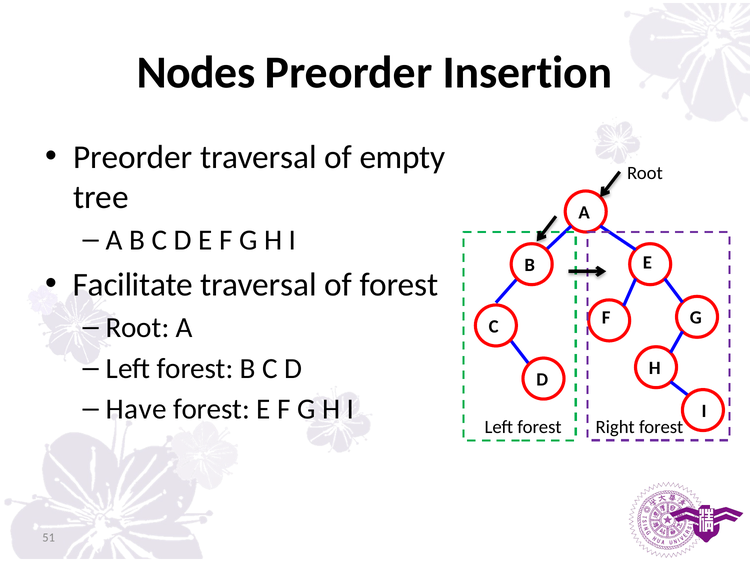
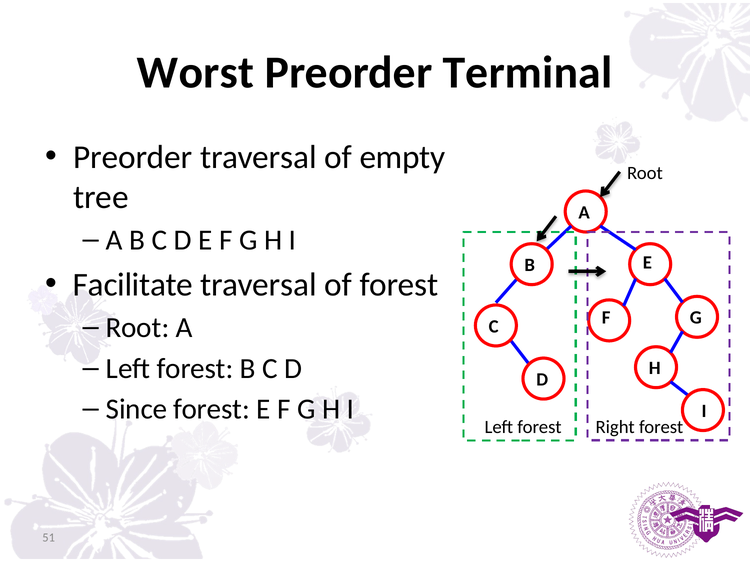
Nodes: Nodes -> Worst
Insertion: Insertion -> Terminal
Have: Have -> Since
